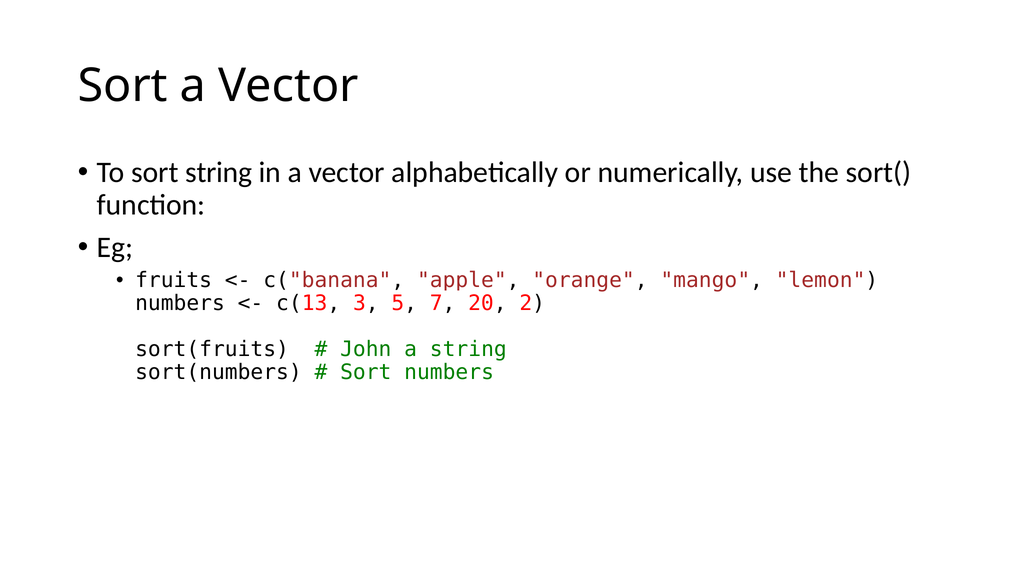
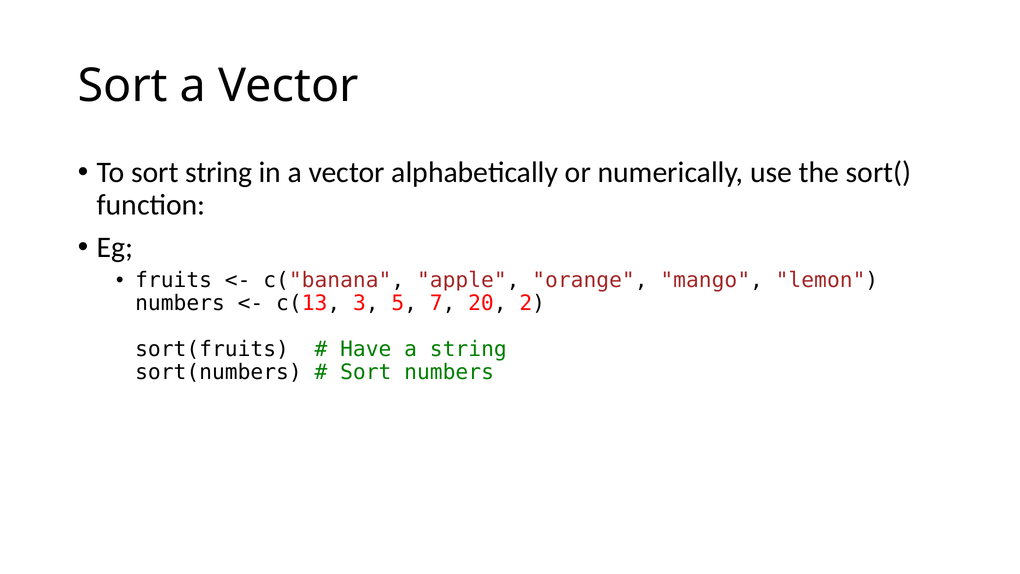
John: John -> Have
